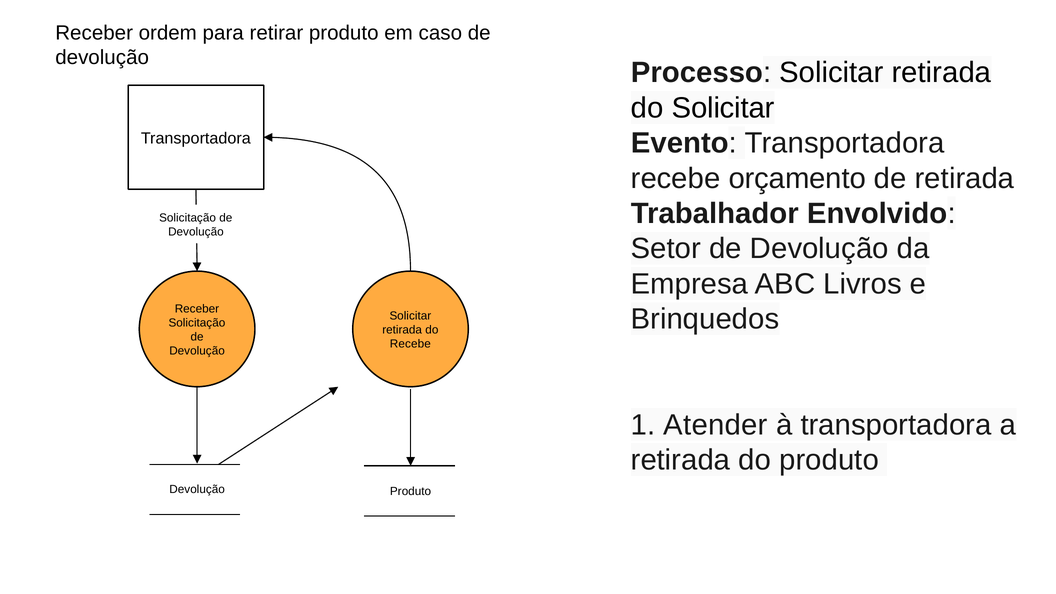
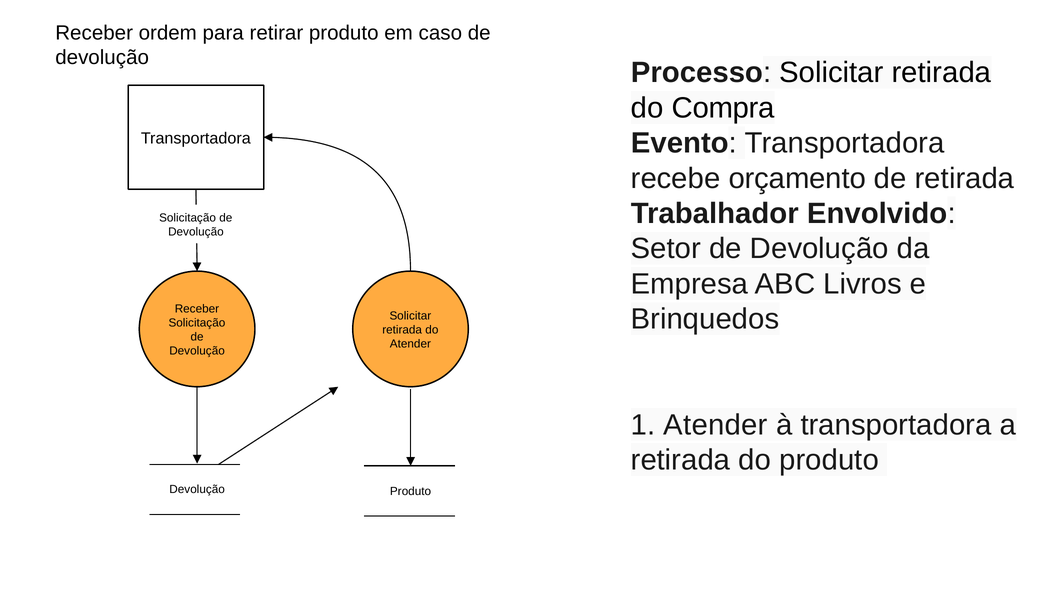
do Solicitar: Solicitar -> Compra
Recebe at (410, 344): Recebe -> Atender
